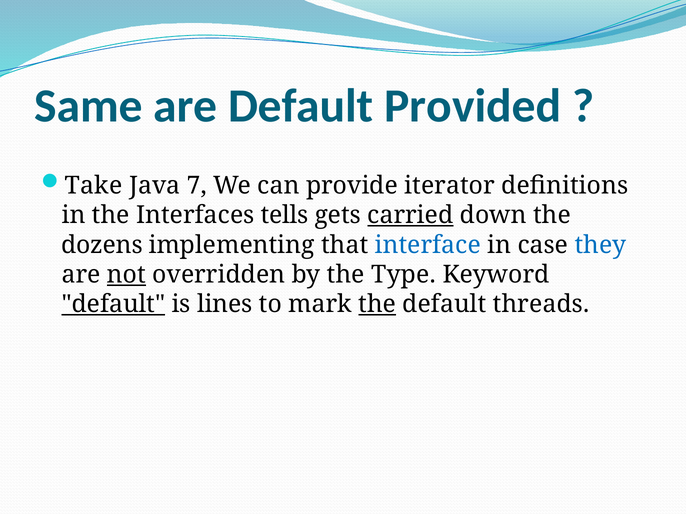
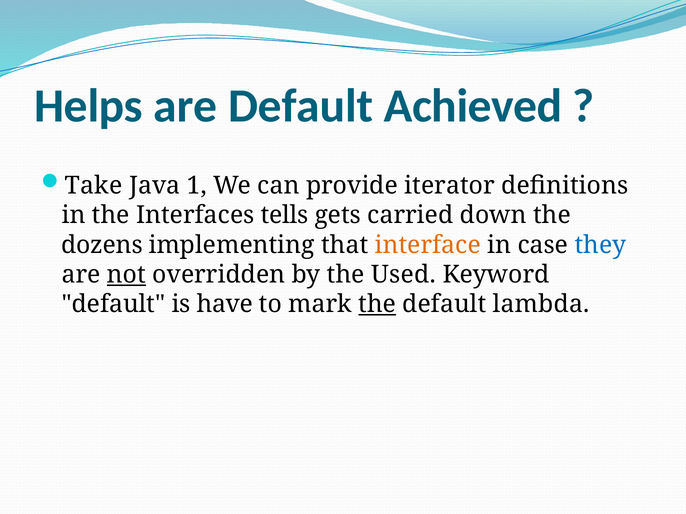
Same: Same -> Helps
Provided: Provided -> Achieved
7: 7 -> 1
carried underline: present -> none
interface colour: blue -> orange
Type: Type -> Used
default at (113, 305) underline: present -> none
lines: lines -> have
threads: threads -> lambda
